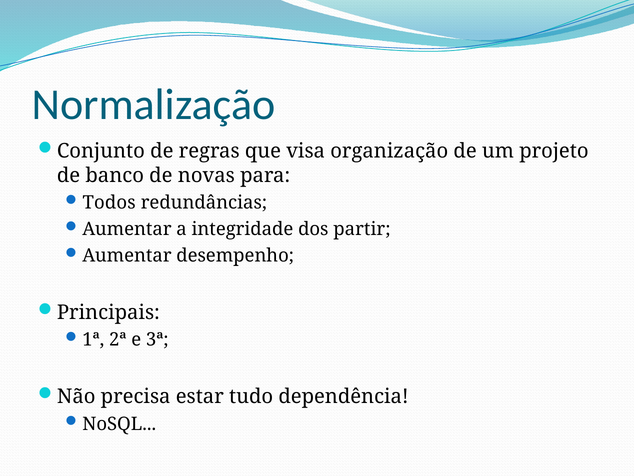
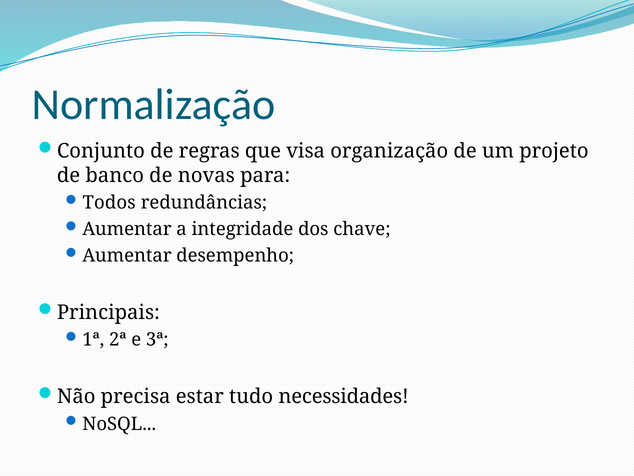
partir: partir -> chave
dependência: dependência -> necessidades
